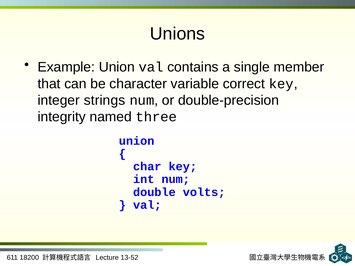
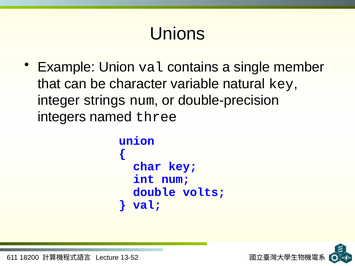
correct: correct -> natural
integrity: integrity -> integers
